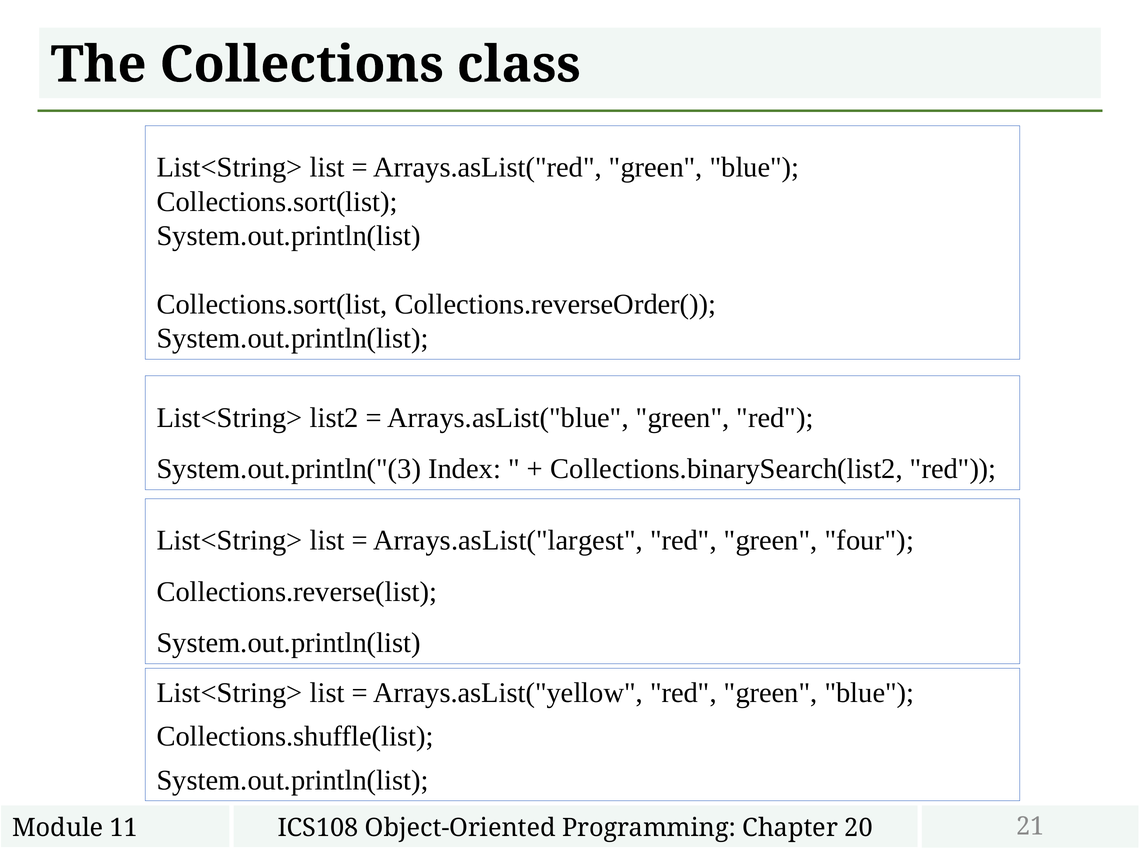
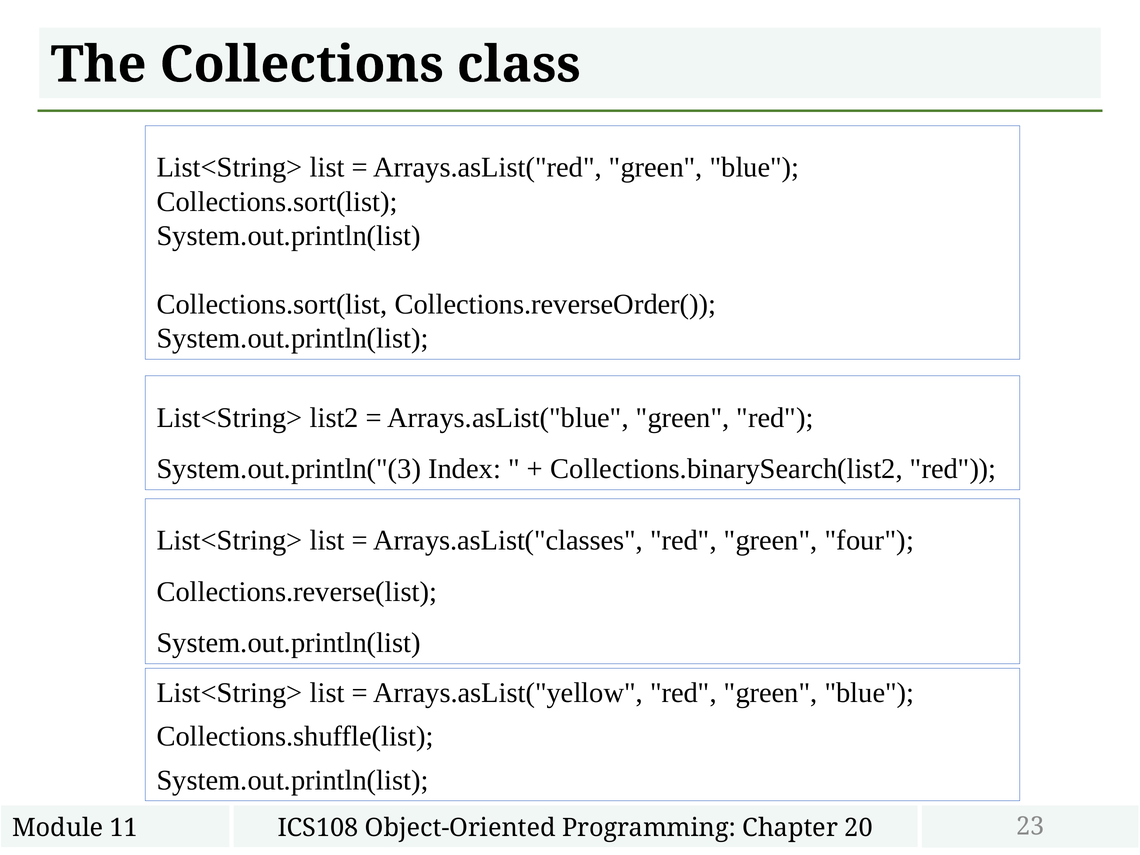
Arrays.asList("largest: Arrays.asList("largest -> Arrays.asList("classes
21: 21 -> 23
